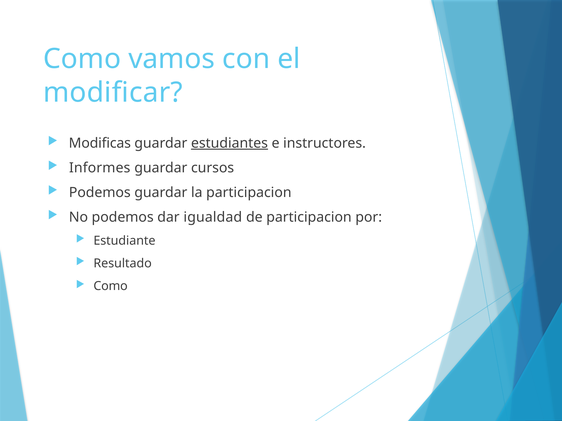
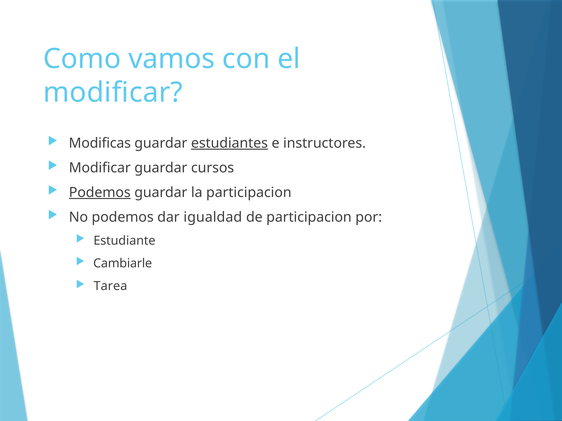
Informes at (100, 168): Informes -> Modificar
Podemos at (100, 193) underline: none -> present
Resultado: Resultado -> Cambiarle
Como at (111, 287): Como -> Tarea
